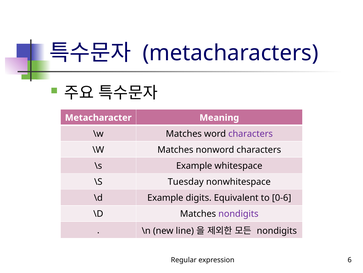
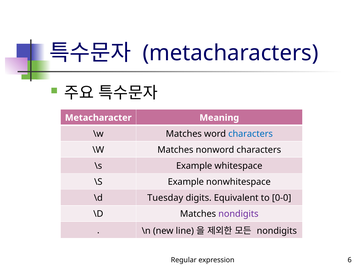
characters at (251, 133) colour: purple -> blue
Tuesday at (186, 181): Tuesday -> Example
\d Example: Example -> Tuesday
0-6: 0-6 -> 0-0
